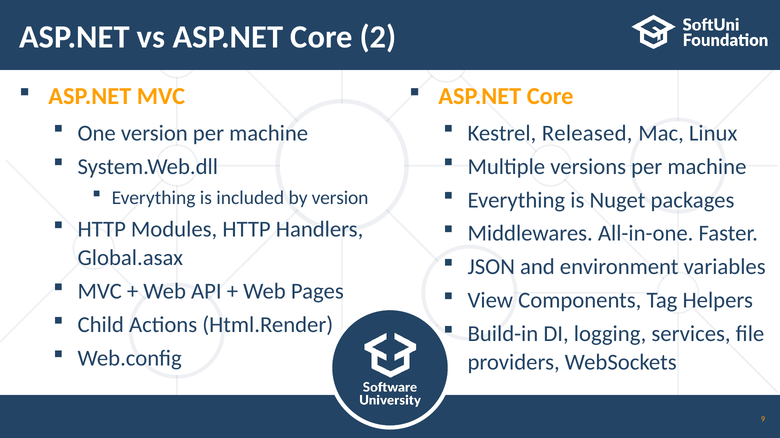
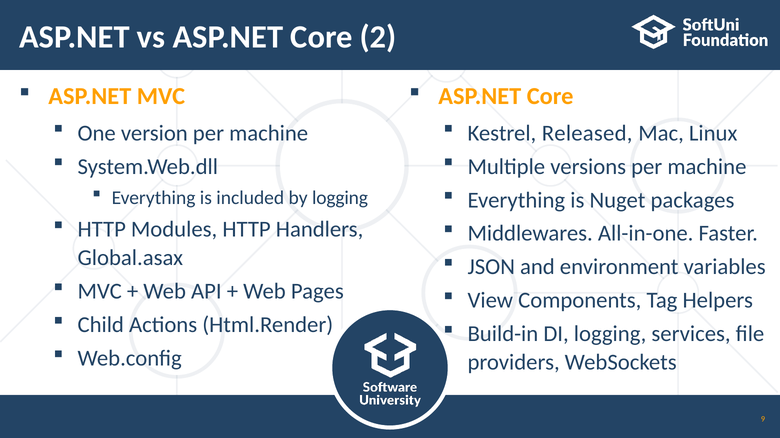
by version: version -> logging
